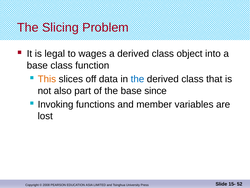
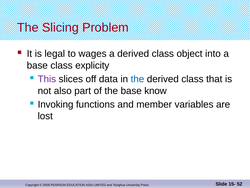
function: function -> explicity
This colour: orange -> purple
since: since -> know
